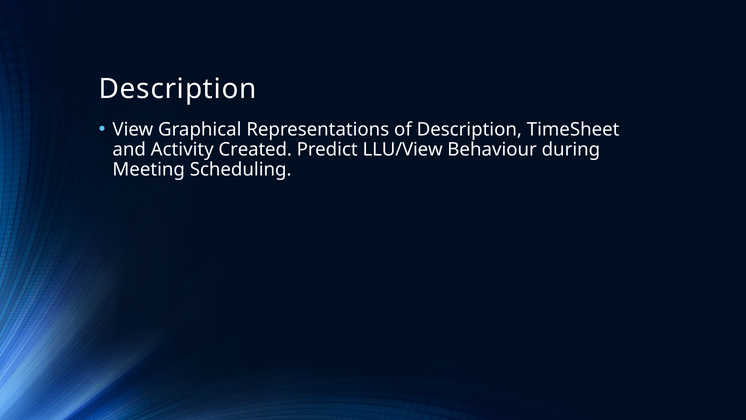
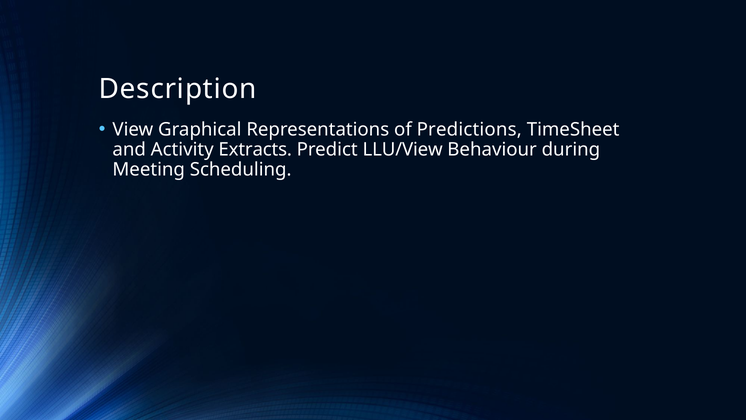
of Description: Description -> Predictions
Created: Created -> Extracts
